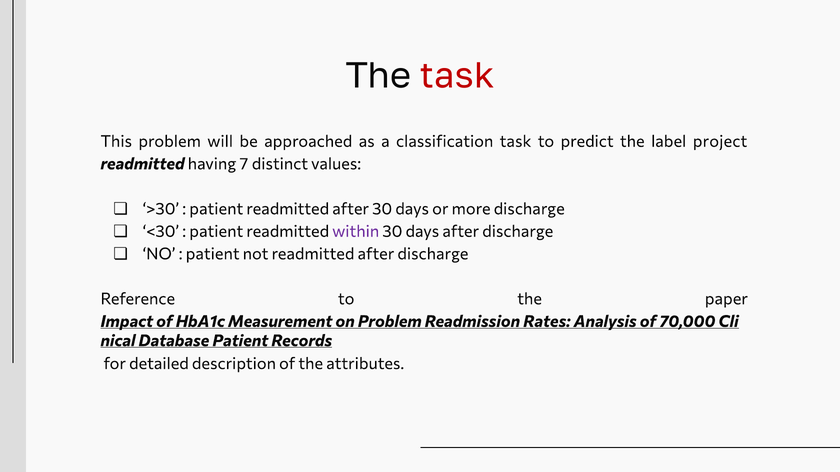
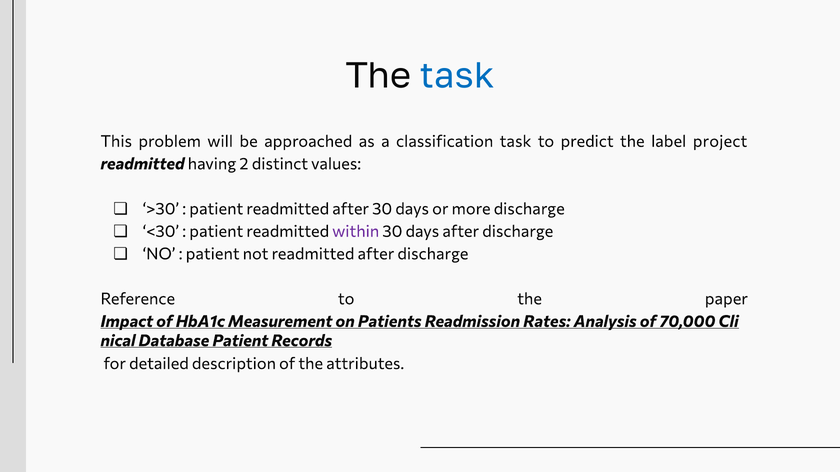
task at (457, 76) colour: red -> blue
7: 7 -> 2
on Problem: Problem -> Patients
